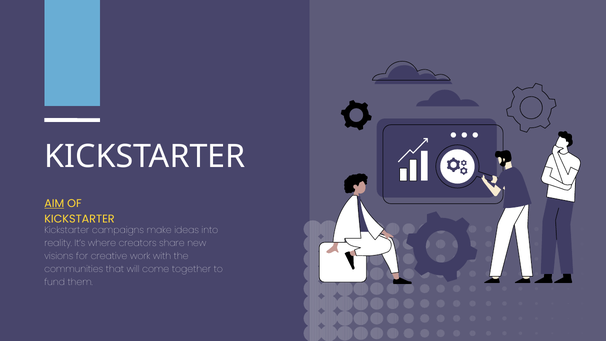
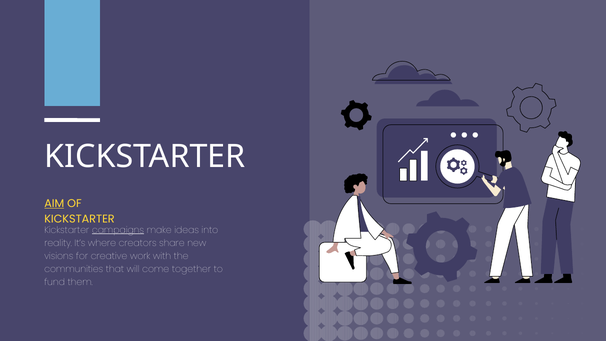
campaigns underline: none -> present
